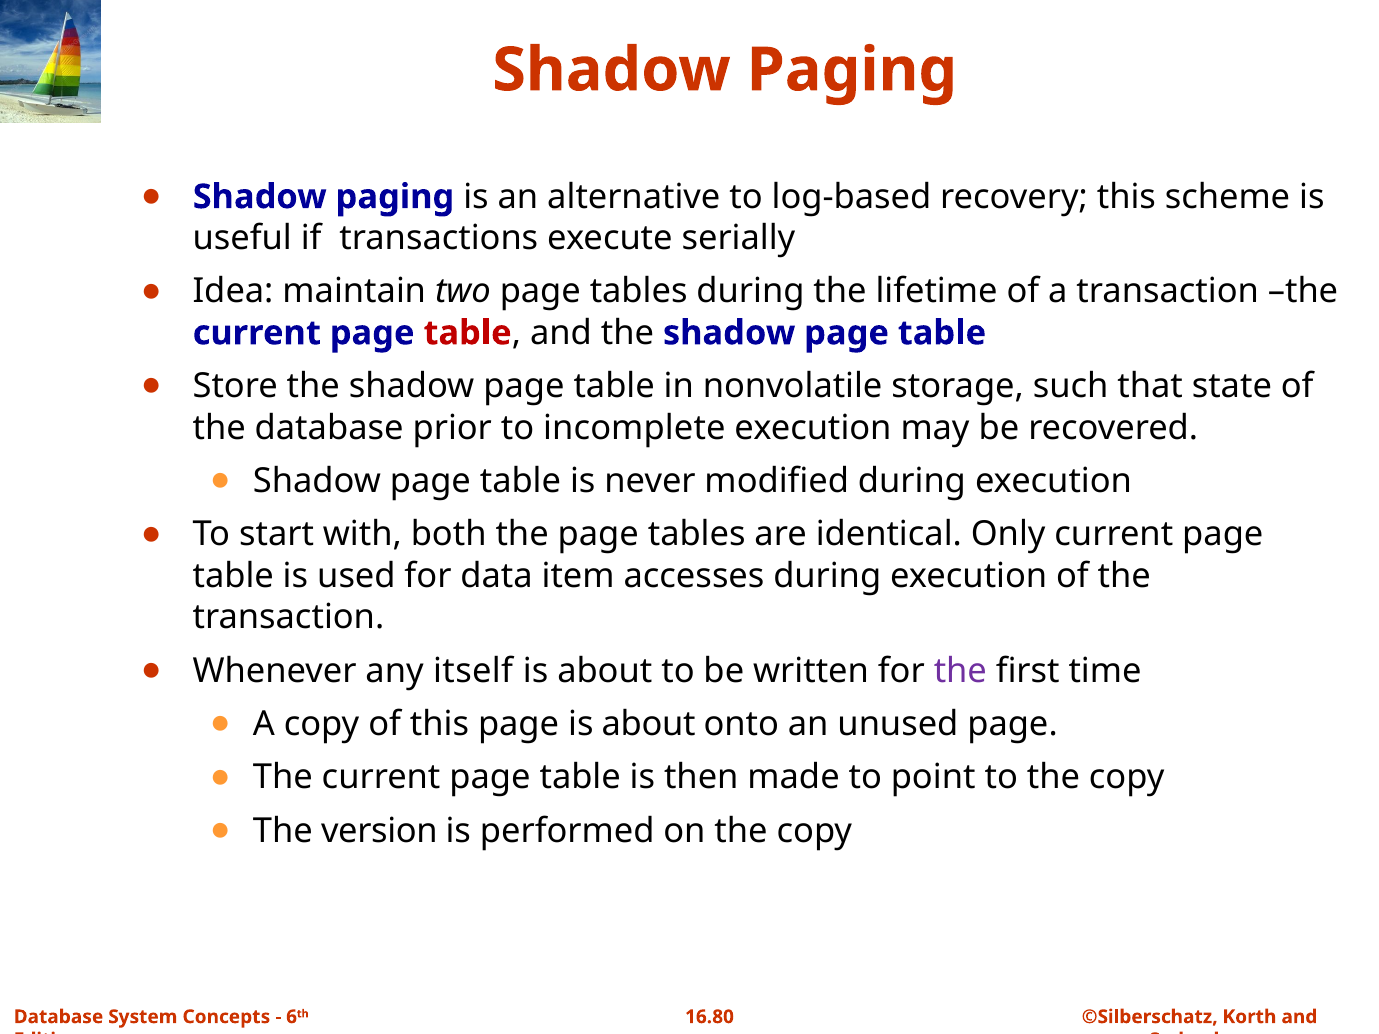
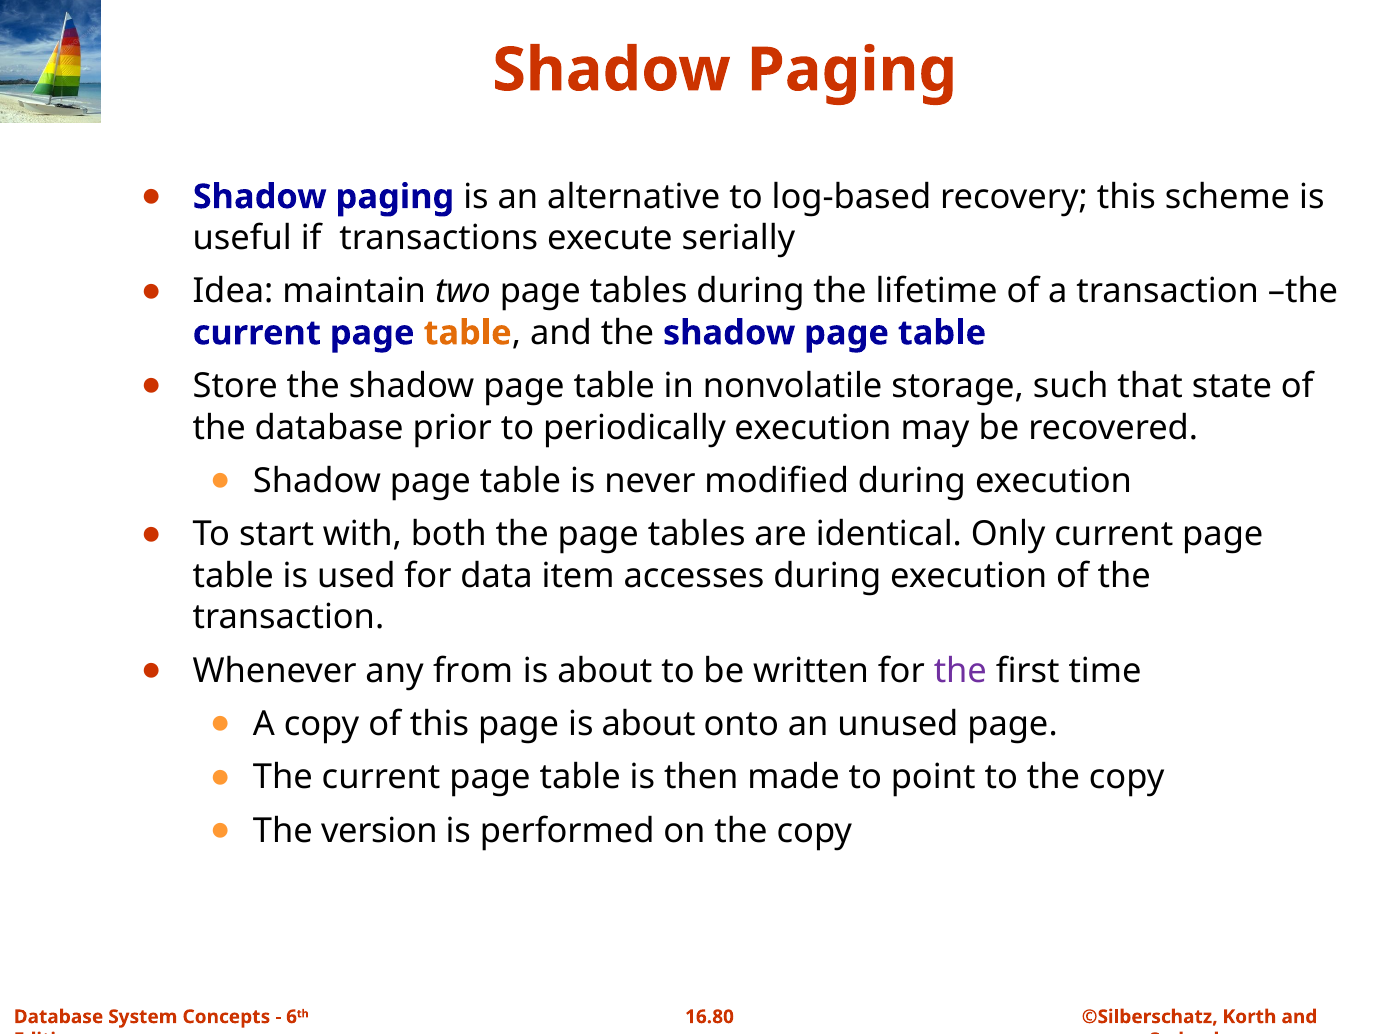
table at (468, 333) colour: red -> orange
incomplete: incomplete -> periodically
itself: itself -> from
